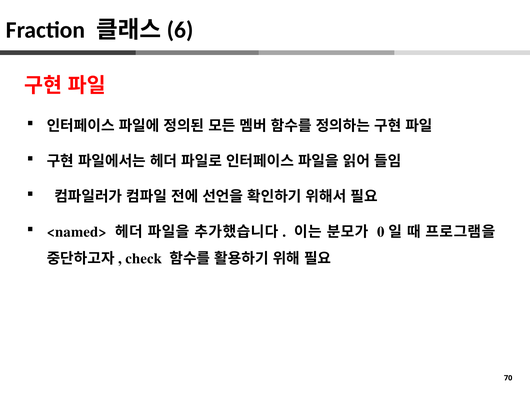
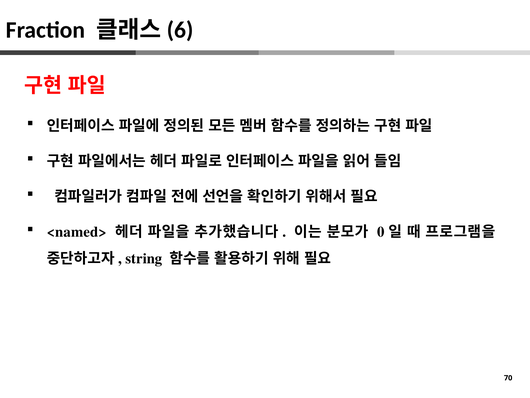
check: check -> string
